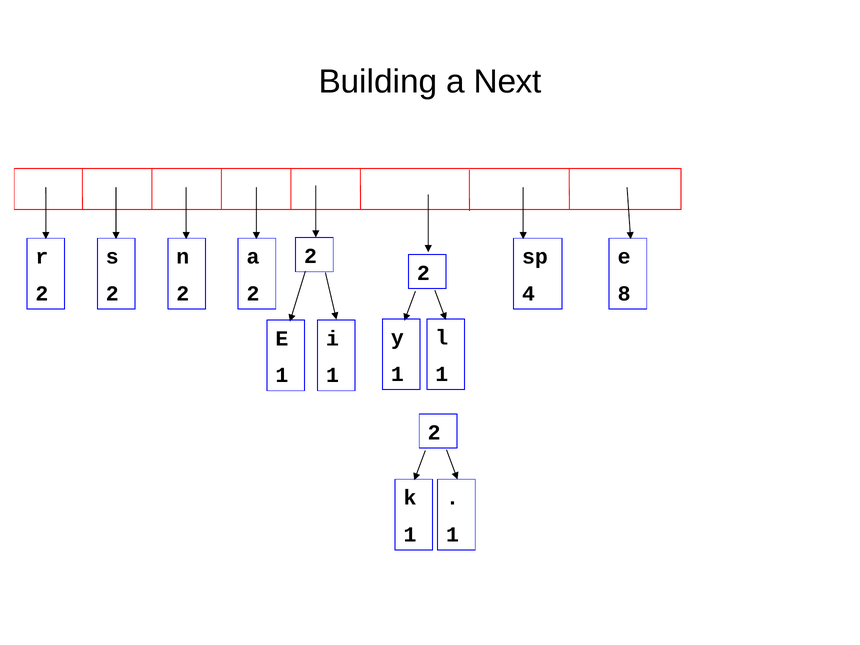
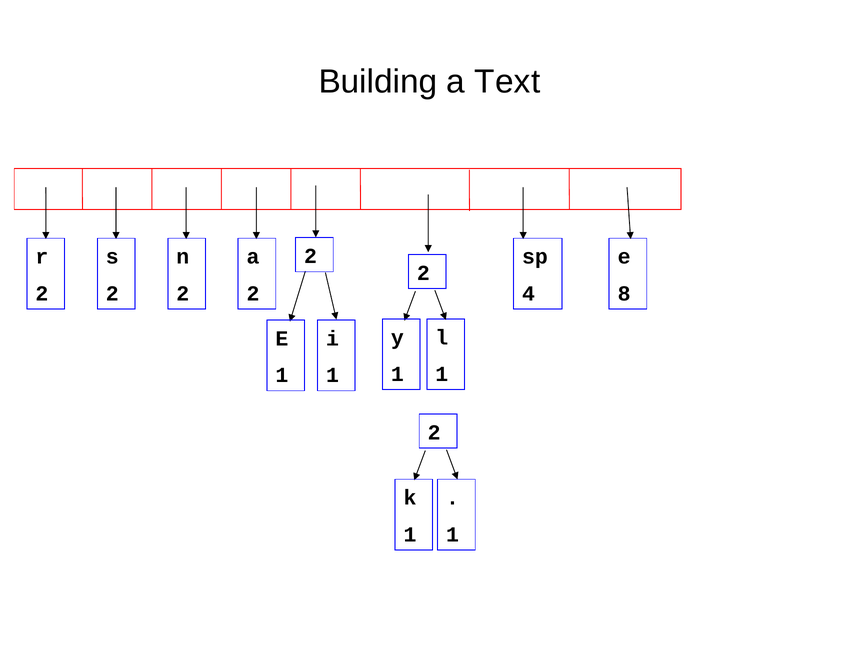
Next: Next -> Text
